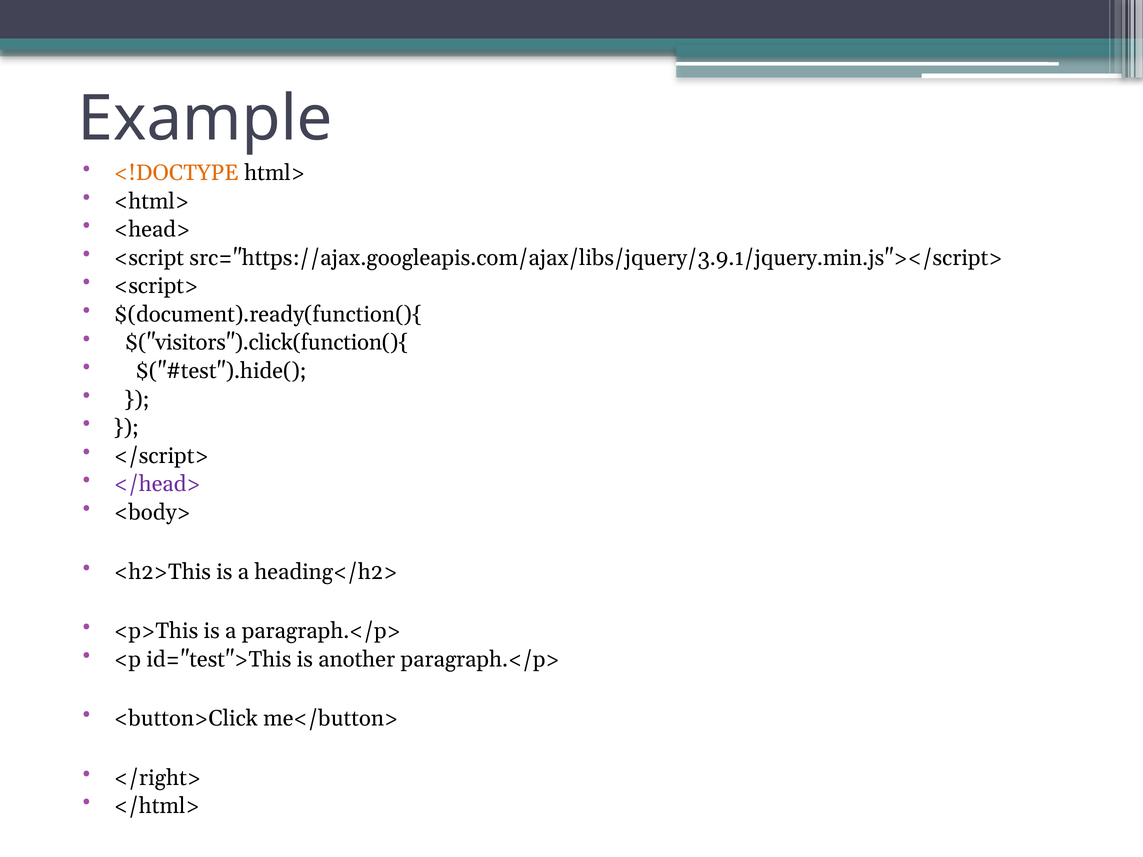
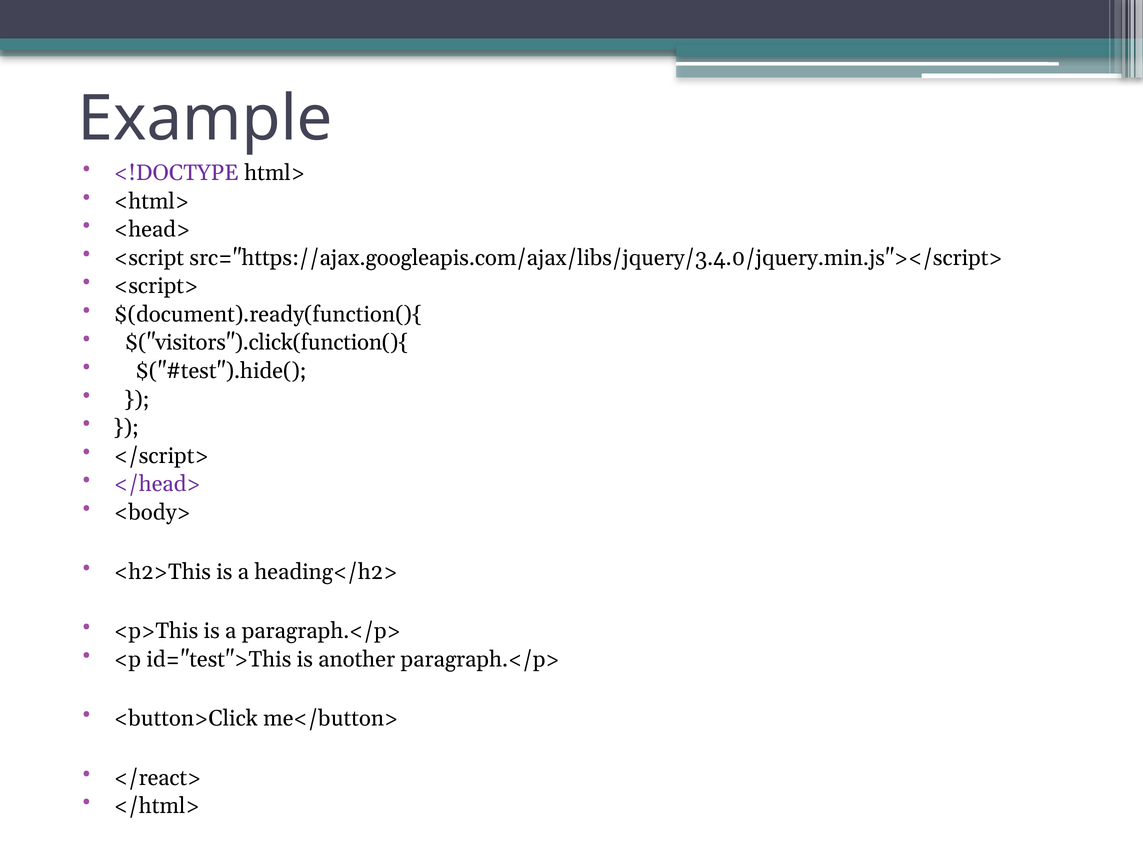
<!DOCTYPE colour: orange -> purple
src="https://ajax.googleapis.com/ajax/libs/jquery/3.9.1/jquery.min.js"></script>: src="https://ajax.googleapis.com/ajax/libs/jquery/3.9.1/jquery.min.js"></script> -> src="https://ajax.googleapis.com/ajax/libs/jquery/3.4.0/jquery.min.js"></script>
</right>: </right> -> </react>
